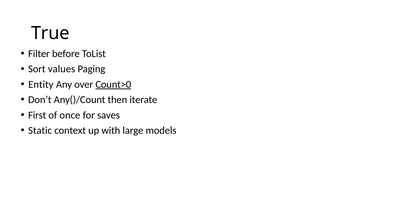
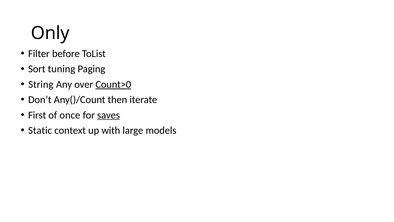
True: True -> Only
values: values -> tuning
Entity: Entity -> String
saves underline: none -> present
